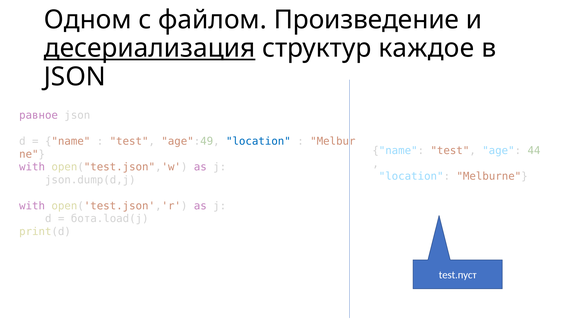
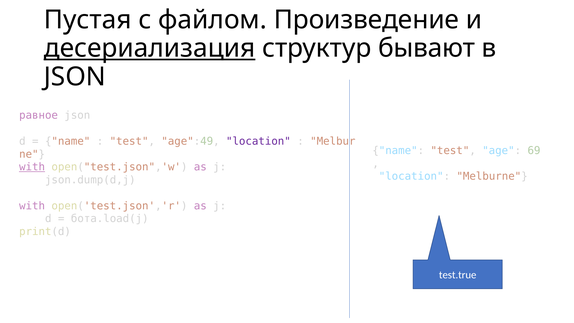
Одном: Одном -> Пустая
каждое: каждое -> бывают
location at (258, 141) colour: blue -> purple
44: 44 -> 69
with at (32, 167) underline: none -> present
test.пуст: test.пуст -> test.true
